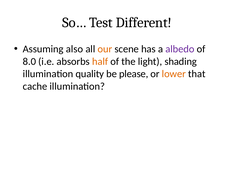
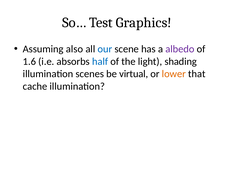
Different: Different -> Graphics
our colour: orange -> blue
8.0: 8.0 -> 1.6
half colour: orange -> blue
quality: quality -> scenes
please: please -> virtual
